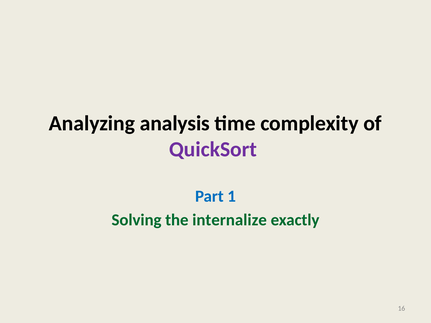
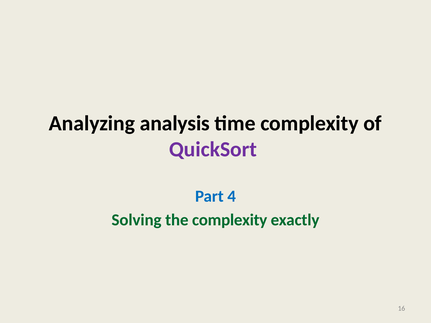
1: 1 -> 4
the internalize: internalize -> complexity
